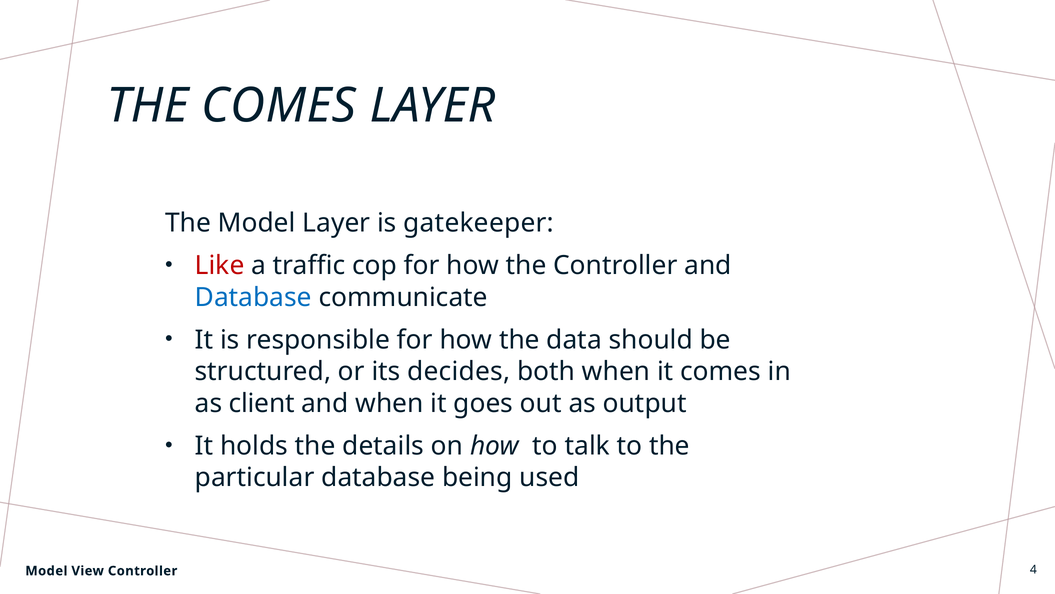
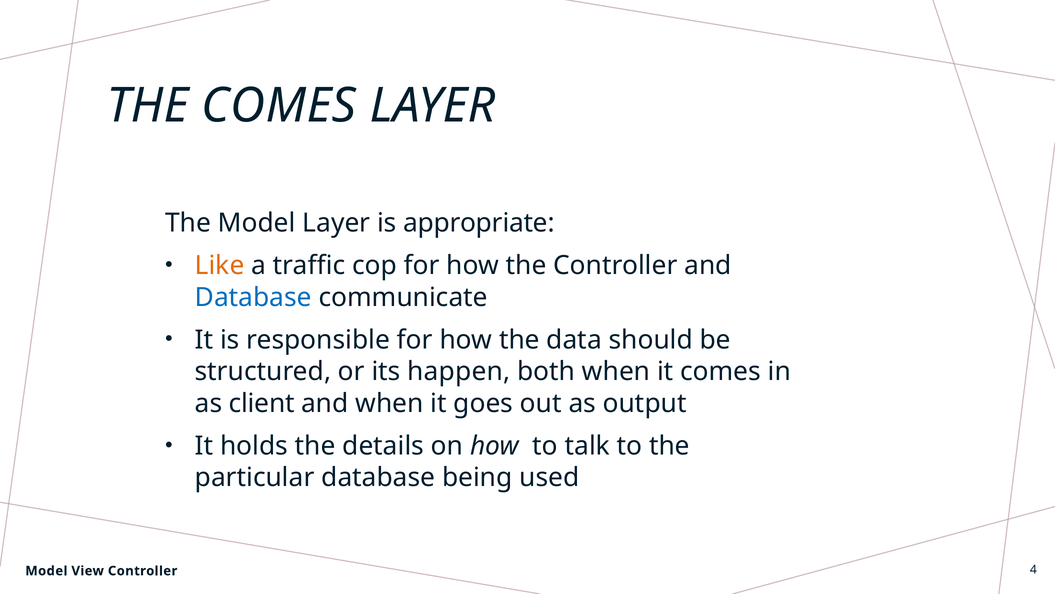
gatekeeper: gatekeeper -> appropriate
Like colour: red -> orange
decides: decides -> happen
